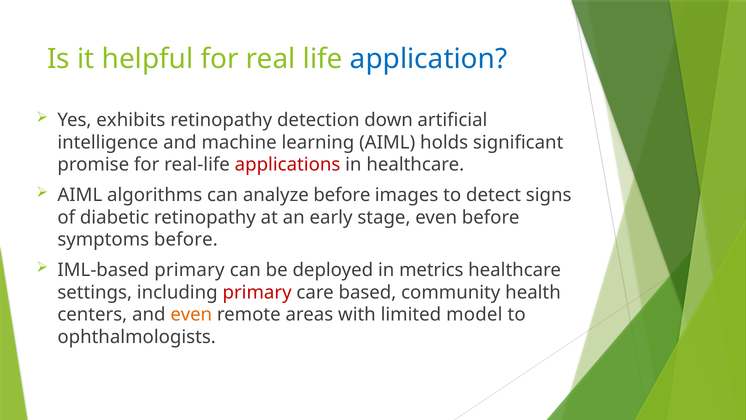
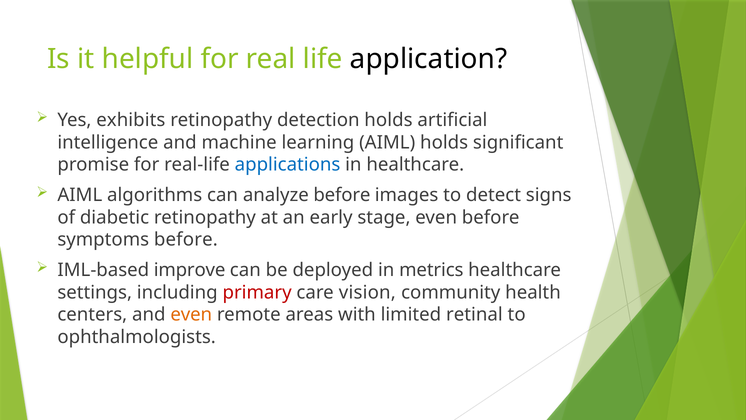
application colour: blue -> black
detection down: down -> holds
applications colour: red -> blue
IML-based primary: primary -> improve
based: based -> vision
model: model -> retinal
